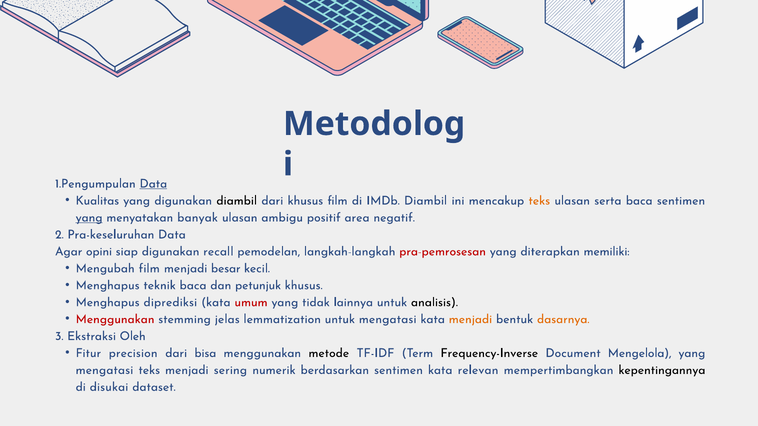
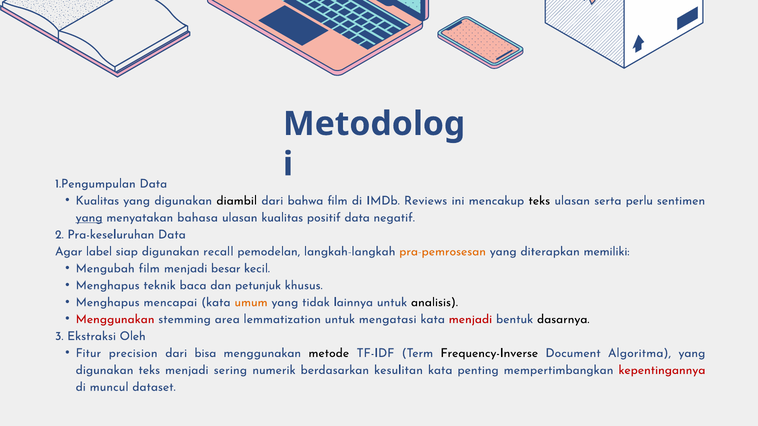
Data at (153, 184) underline: present -> none
dari khusus: khusus -> bahwa
IMDb Diambil: Diambil -> Reviews
teks at (539, 201) colour: orange -> black
serta baca: baca -> perlu
banyak: banyak -> bahasa
ulasan ambigu: ambigu -> kualitas
positif area: area -> data
opini: opini -> label
pra-pemrosesan colour: red -> orange
diprediksi: diprediksi -> mencapai
umum colour: red -> orange
jelas: jelas -> area
menjadi at (470, 319) colour: orange -> red
dasarnya colour: orange -> black
Mengelola: Mengelola -> Algoritma
mengatasi at (104, 370): mengatasi -> digunakan
berdasarkan sentimen: sentimen -> kesulitan
relevan: relevan -> penting
kepentingannya colour: black -> red
disukai: disukai -> muncul
